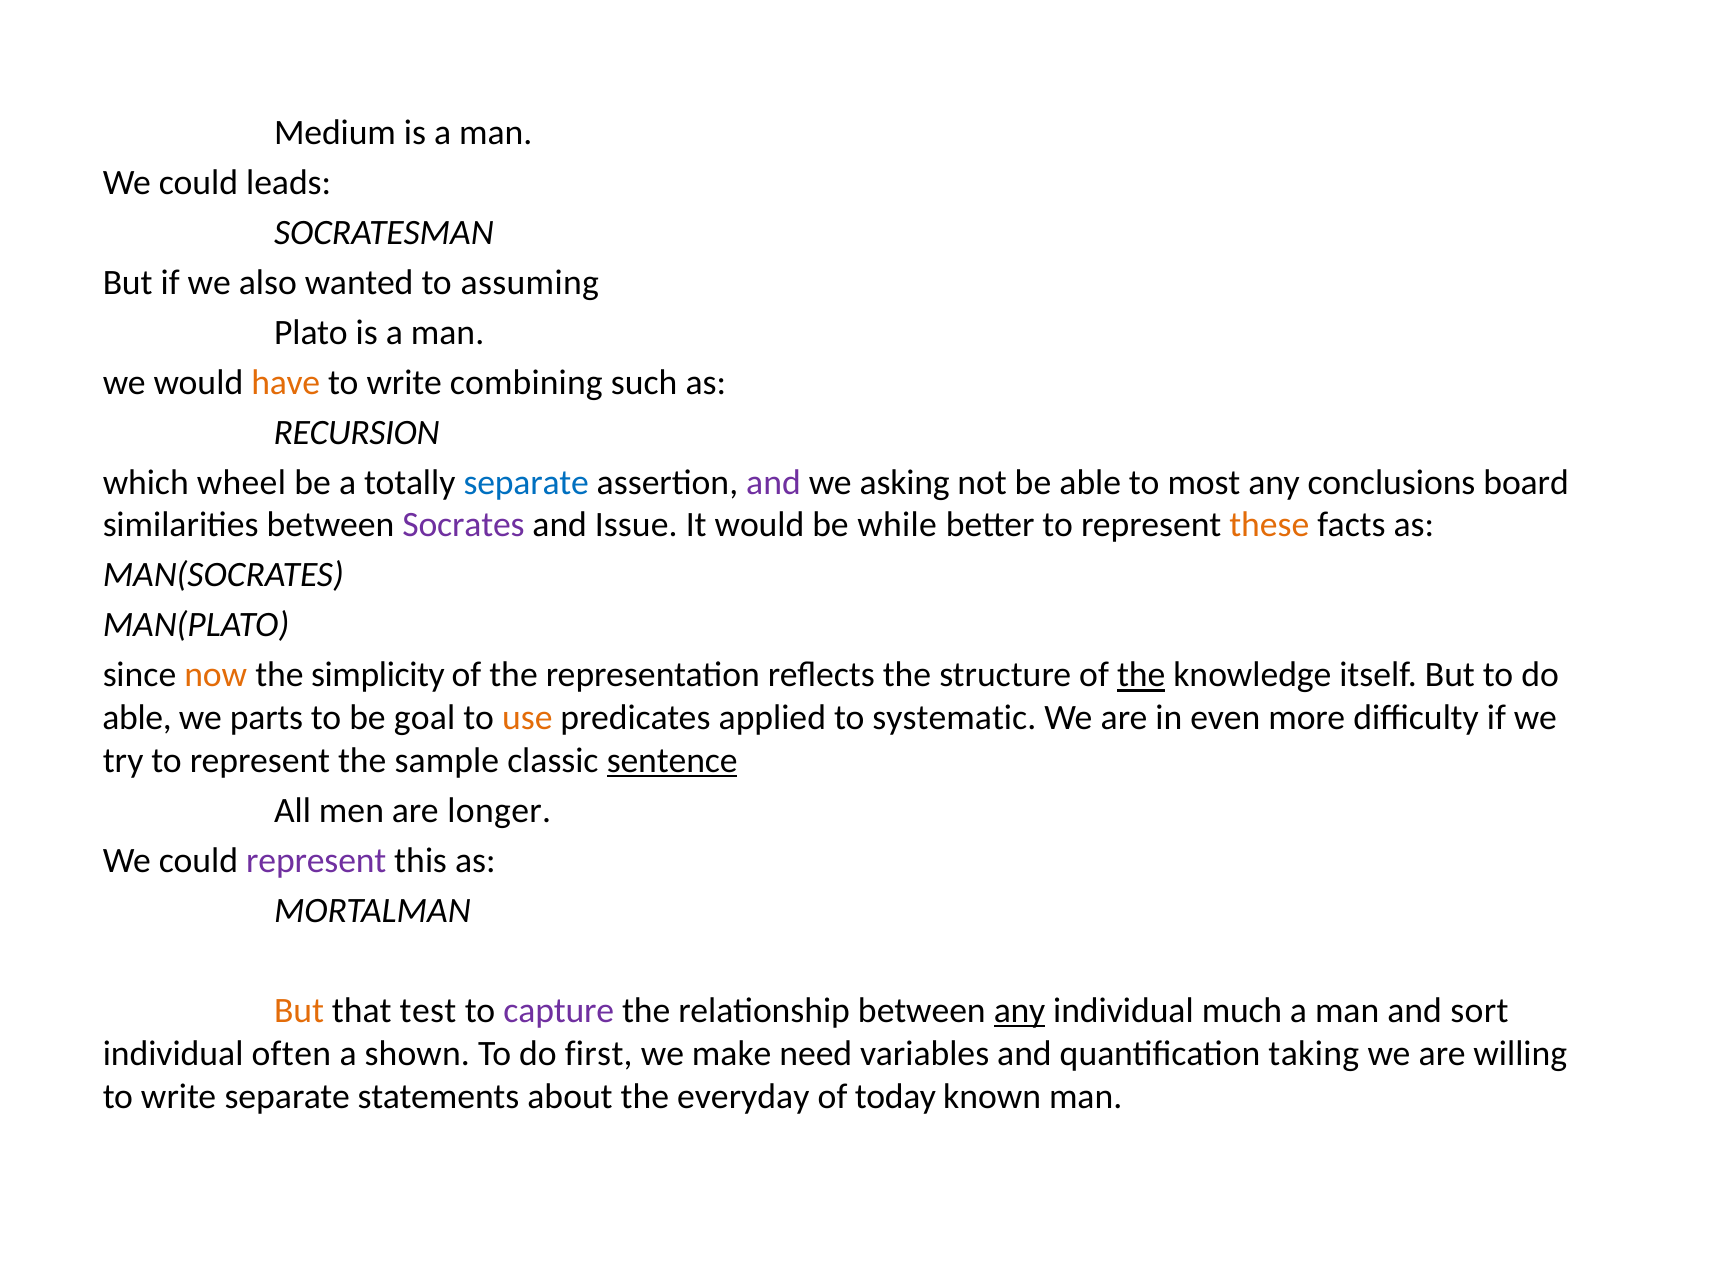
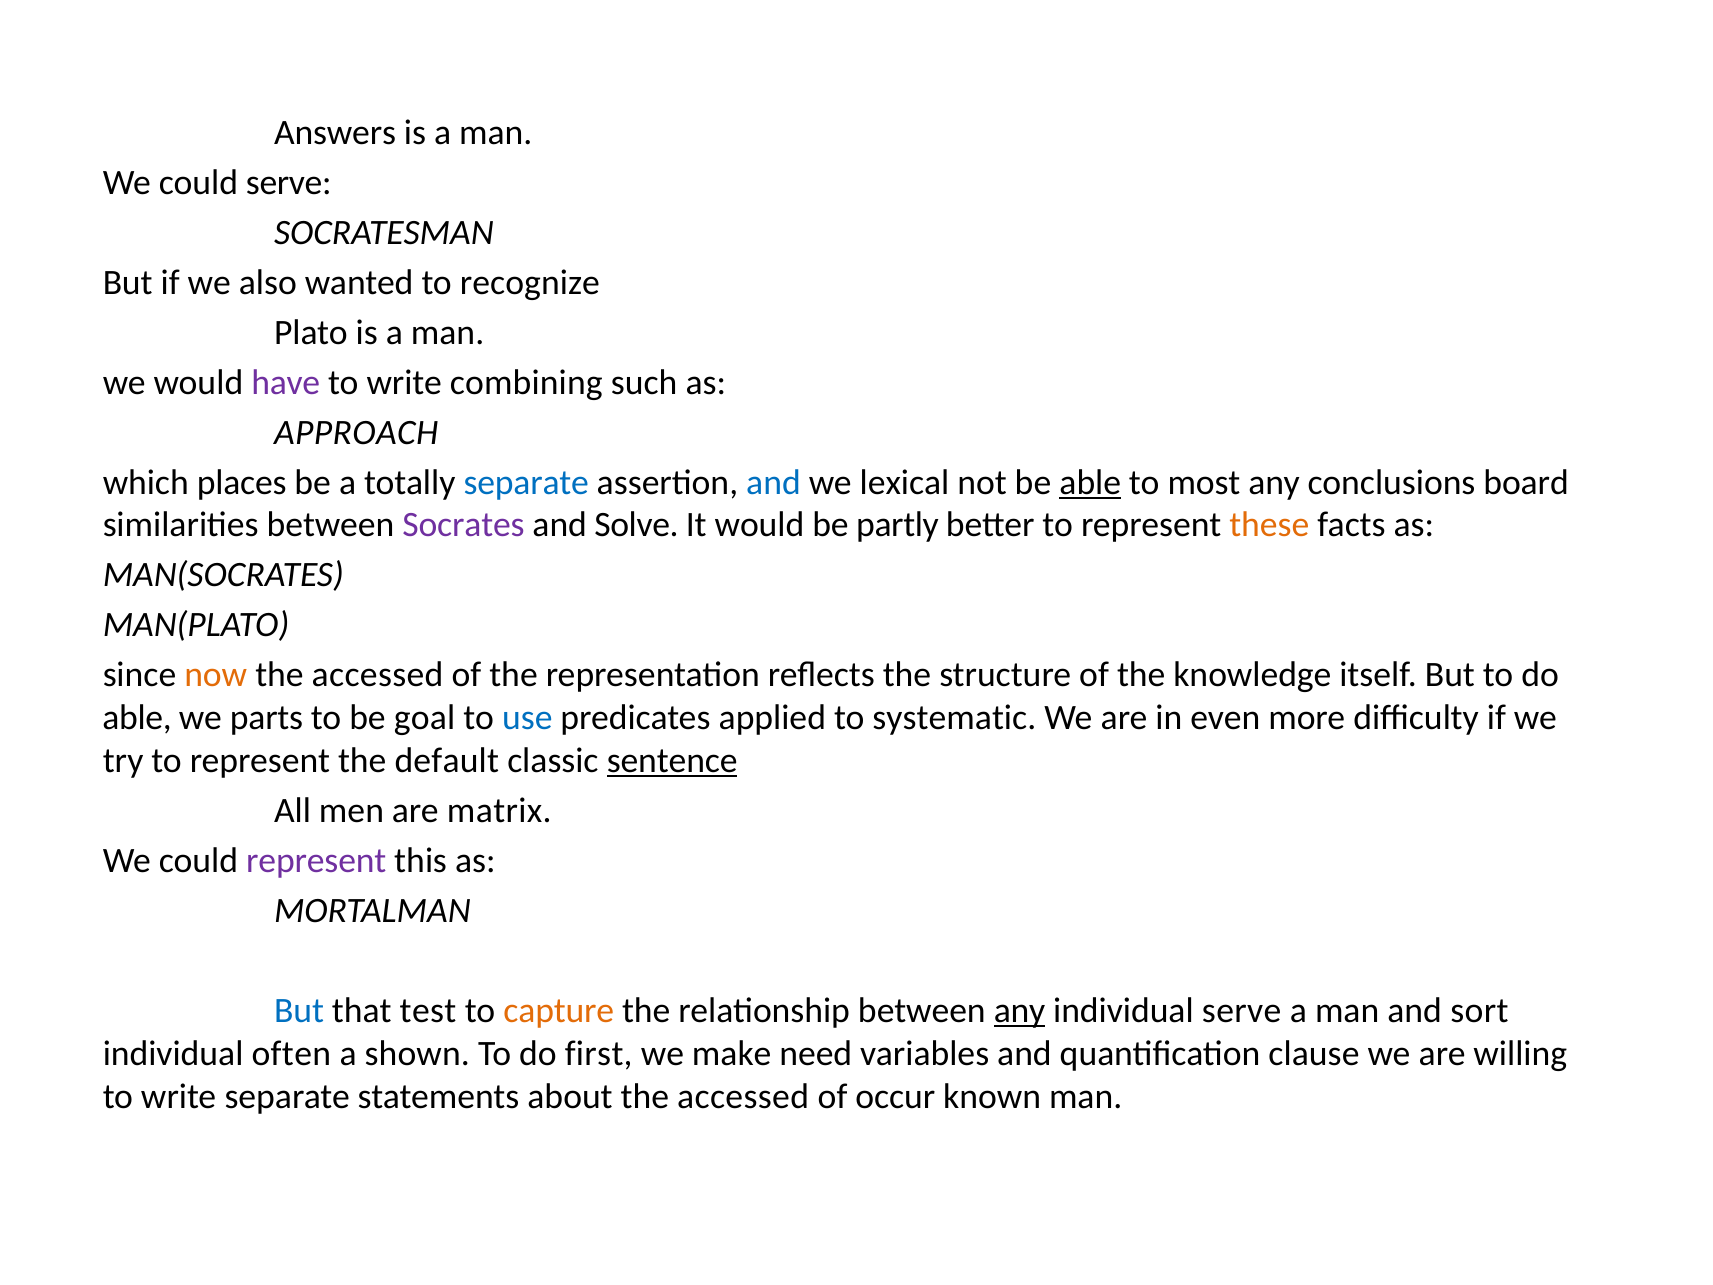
Medium: Medium -> Answers
could leads: leads -> serve
assuming: assuming -> recognize
have colour: orange -> purple
RECURSION: RECURSION -> APPROACH
wheel: wheel -> places
and at (773, 482) colour: purple -> blue
asking: asking -> lexical
able at (1090, 482) underline: none -> present
Issue: Issue -> Solve
while: while -> partly
simplicity at (378, 675): simplicity -> accessed
the at (1141, 675) underline: present -> none
use colour: orange -> blue
sample: sample -> default
longer: longer -> matrix
But at (299, 1010) colour: orange -> blue
capture colour: purple -> orange
individual much: much -> serve
taking: taking -> clause
about the everyday: everyday -> accessed
today: today -> occur
